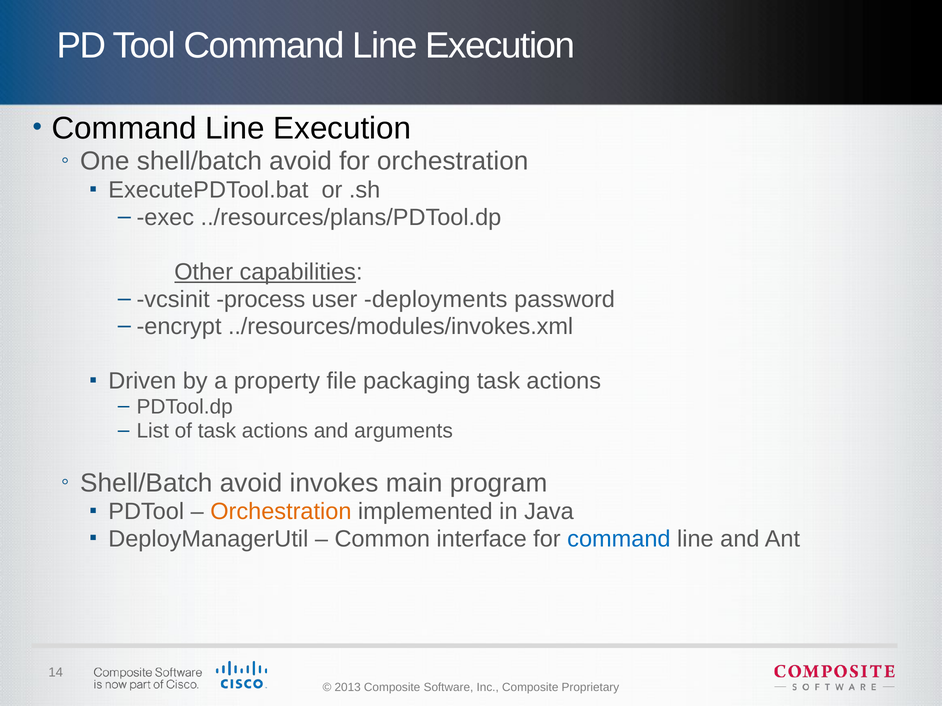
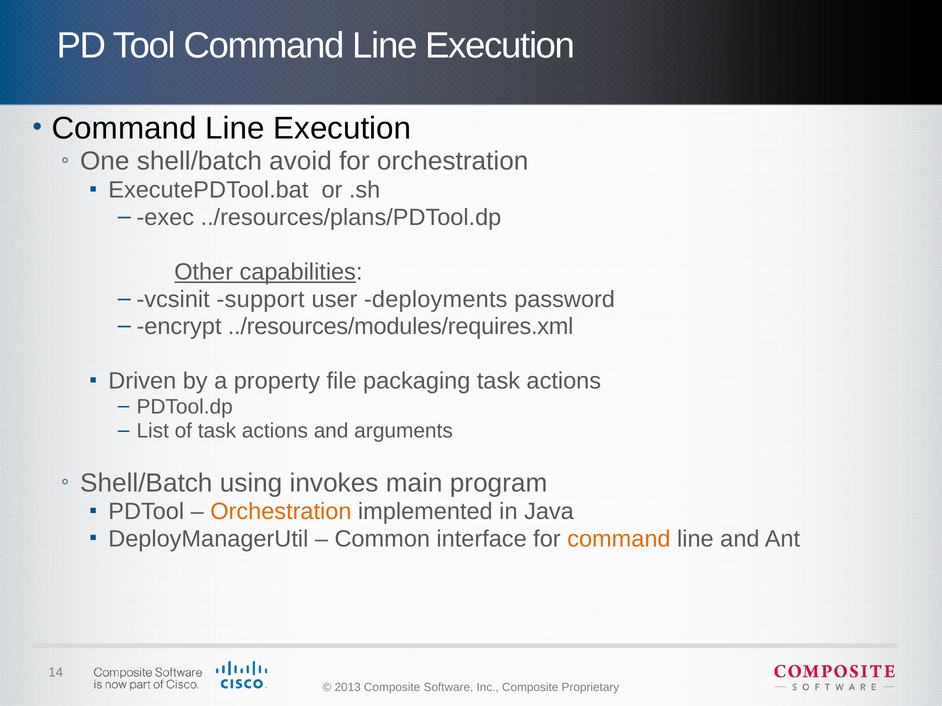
process: process -> support
../resources/modules/invokes.xml: ../resources/modules/invokes.xml -> ../resources/modules/requires.xml
avoid at (251, 483): avoid -> using
command at (619, 539) colour: blue -> orange
